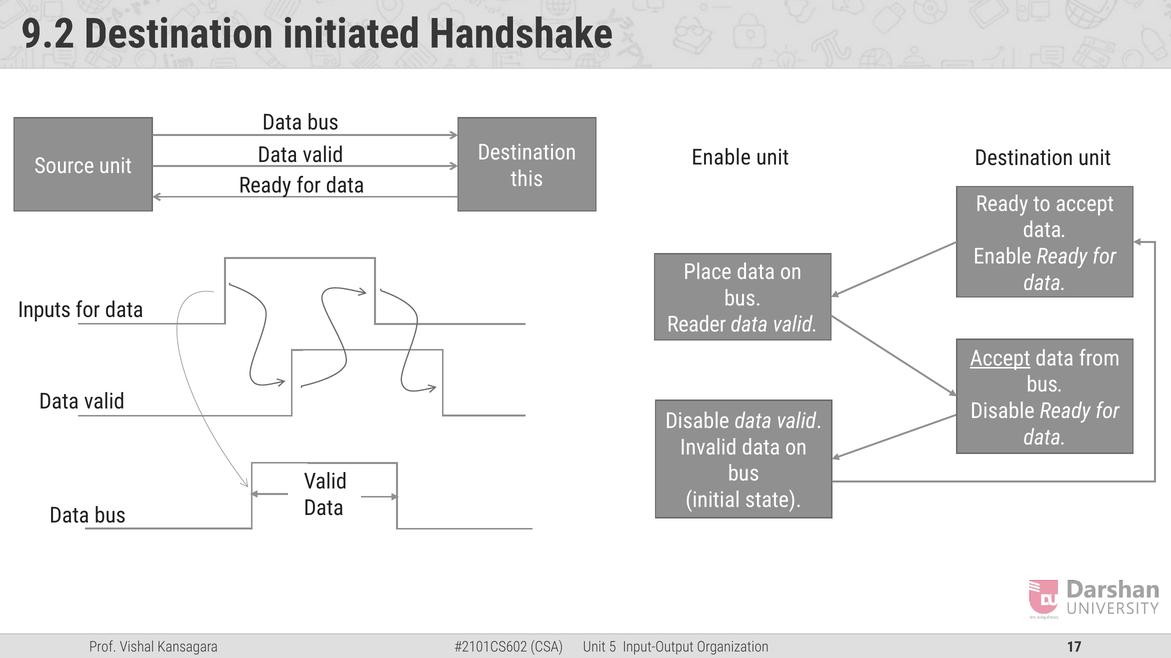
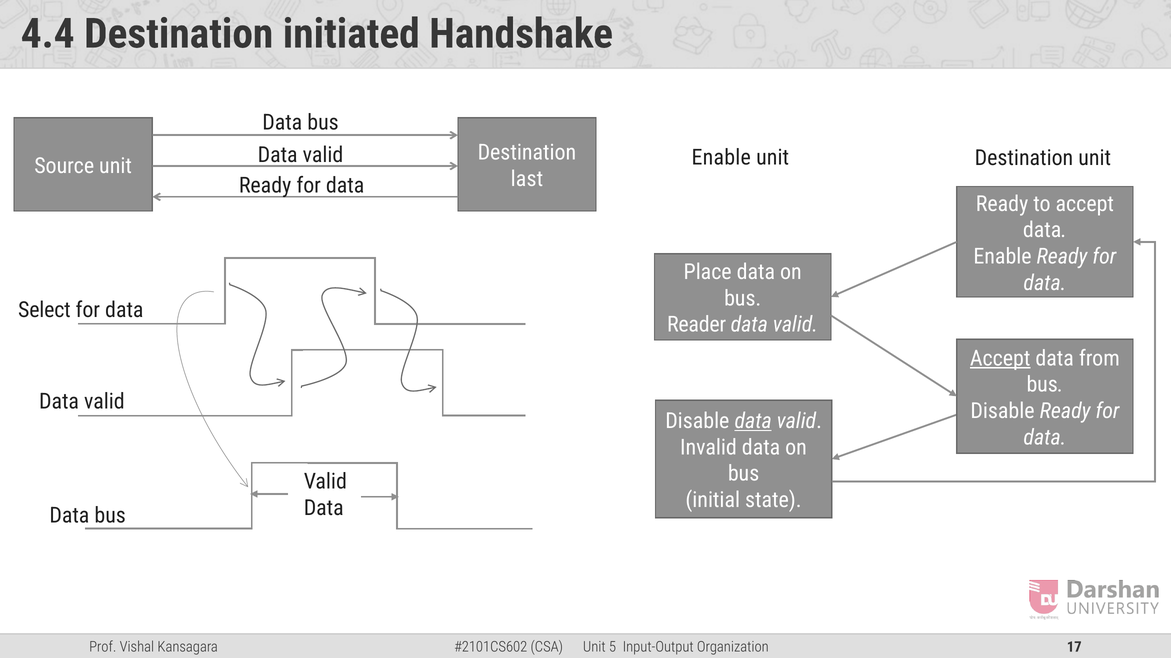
9.2: 9.2 -> 4.4
this: this -> last
Inputs: Inputs -> Select
data at (753, 422) underline: none -> present
